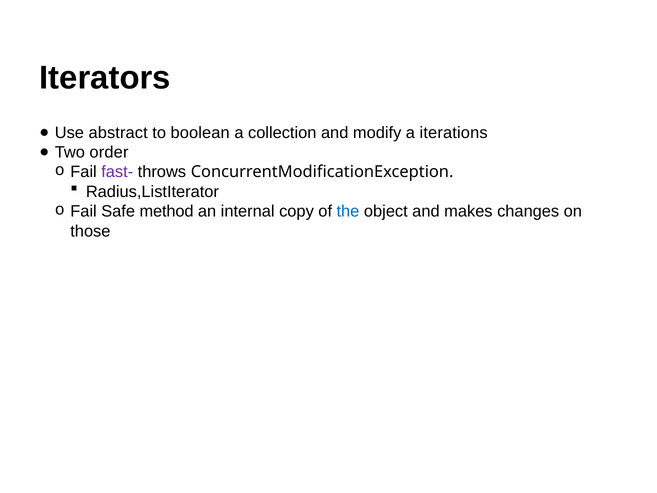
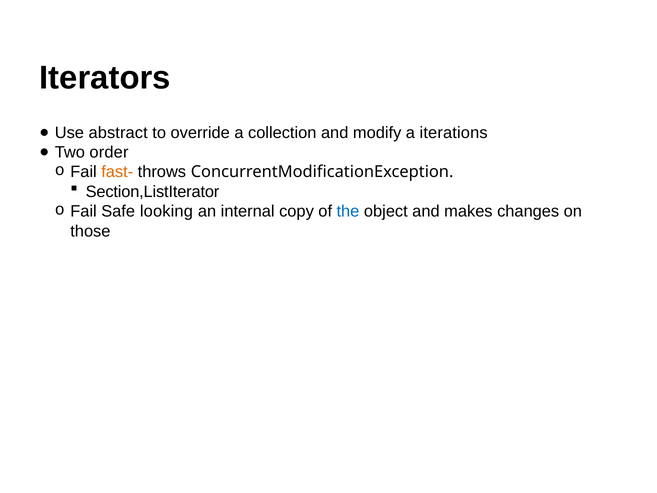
boolean: boolean -> override
fast- colour: purple -> orange
Radius,ListIterator: Radius,ListIterator -> Section,ListIterator
method: method -> looking
